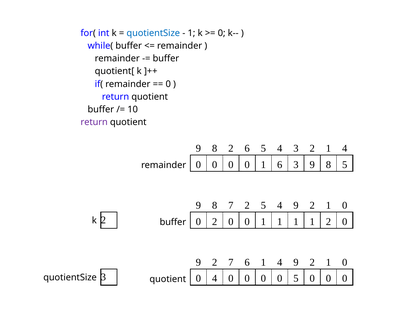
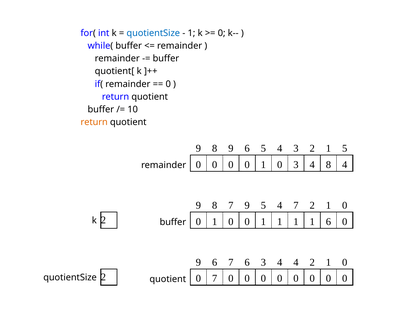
return at (94, 122) colour: purple -> orange
8 2: 2 -> 9
2 1 4: 4 -> 5
0 0 1 6: 6 -> 0
9 at (312, 165): 9 -> 4
8 5: 5 -> 4
7 2: 2 -> 9
5 4 9: 9 -> 7
buffer 0 2: 2 -> 1
1 2: 2 -> 6
2 at (215, 262): 2 -> 6
6 1: 1 -> 3
9 at (296, 262): 9 -> 4
quotientSize 3: 3 -> 2
0 4: 4 -> 7
5 at (296, 278): 5 -> 0
